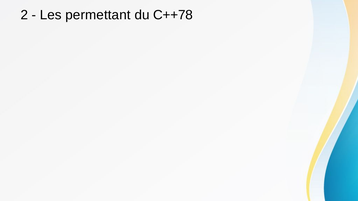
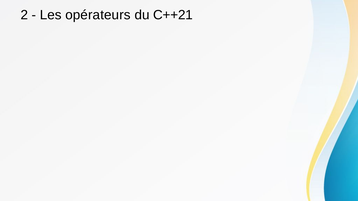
permettant: permettant -> opérateurs
C++78: C++78 -> C++21
